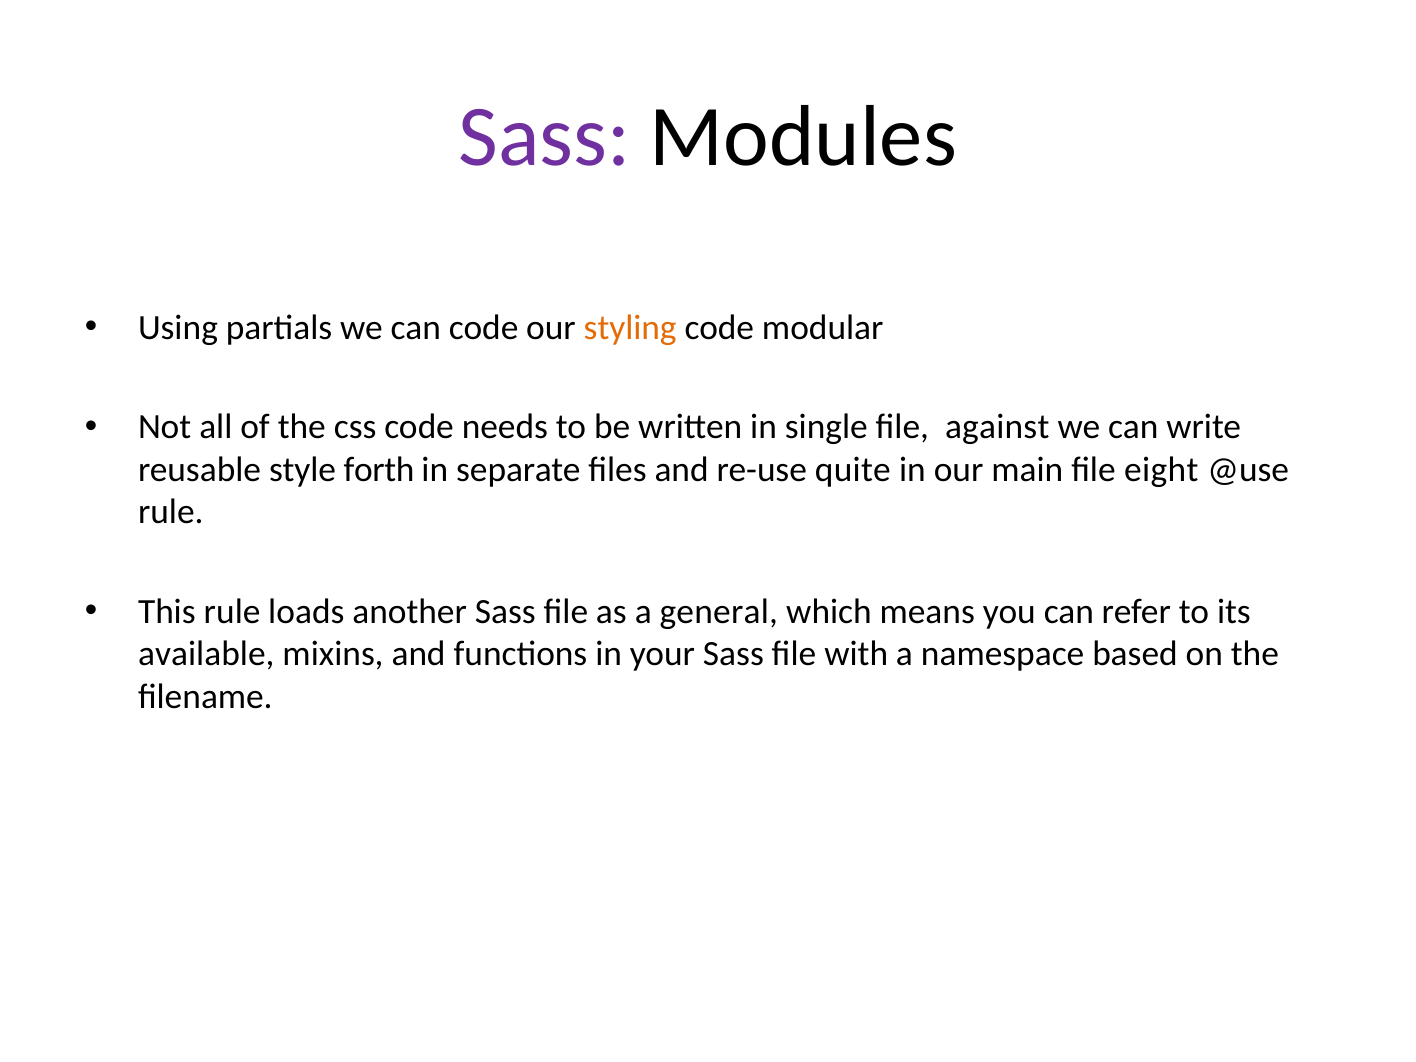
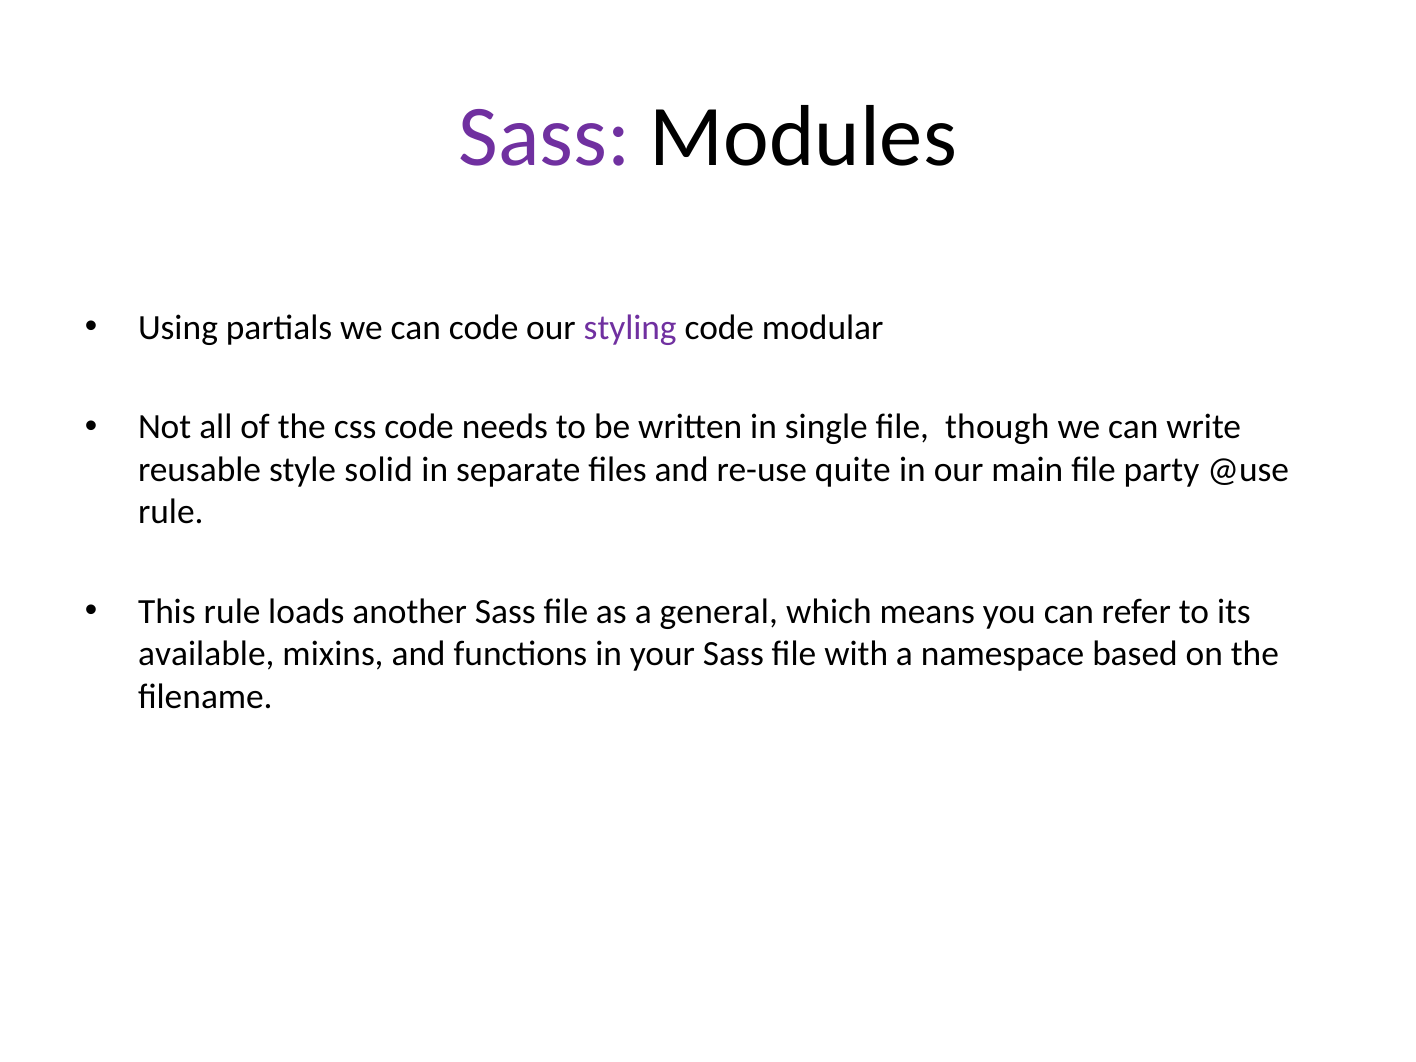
styling colour: orange -> purple
against: against -> though
forth: forth -> solid
eight: eight -> party
